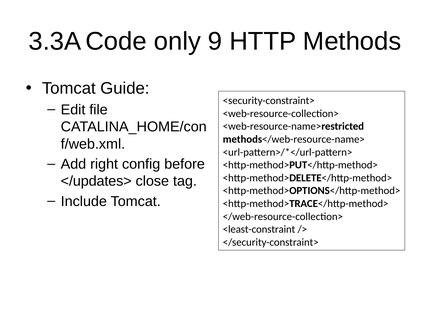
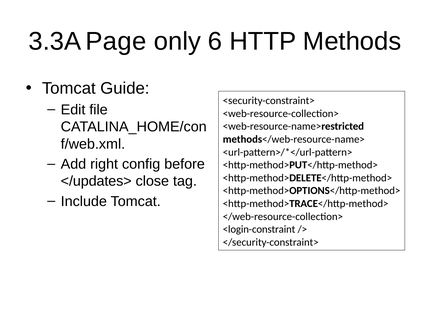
Code: Code -> Page
9: 9 -> 6
<least-constraint: <least-constraint -> <login-constraint
